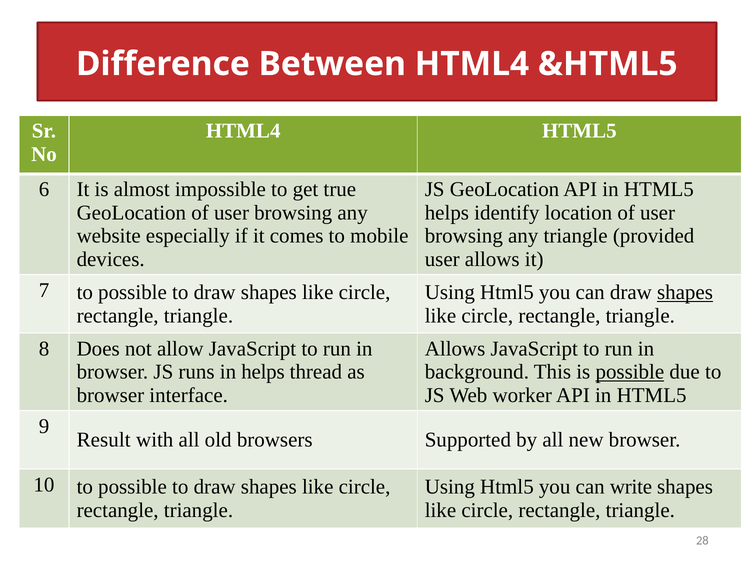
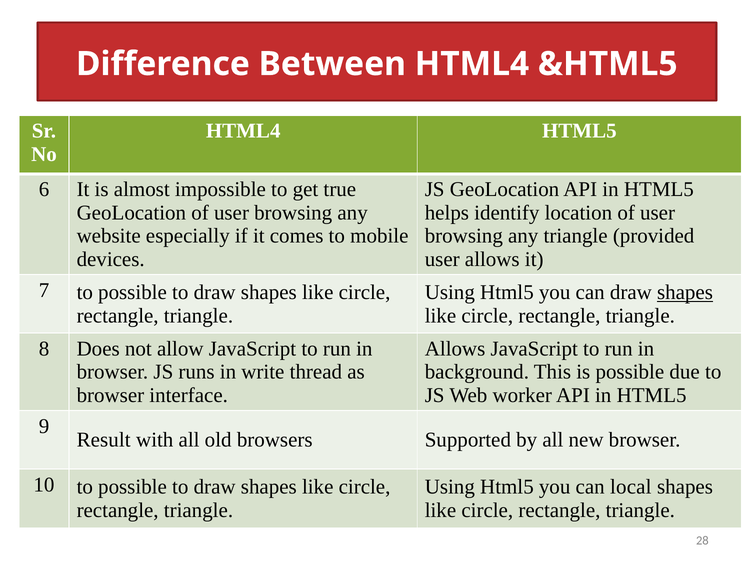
in helps: helps -> write
possible at (630, 372) underline: present -> none
write: write -> local
